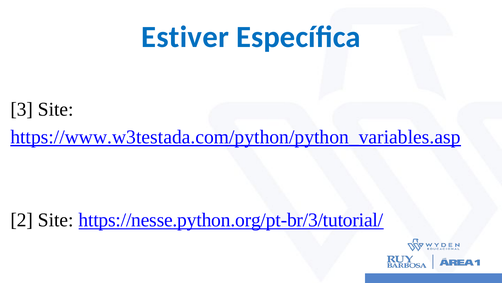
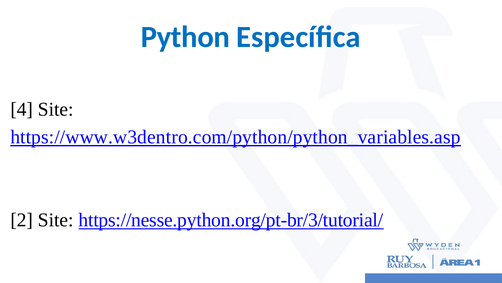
Estiver: Estiver -> Python
3: 3 -> 4
https://www.w3testada.com/python/python_variables.asp: https://www.w3testada.com/python/python_variables.asp -> https://www.w3dentro.com/python/python_variables.asp
